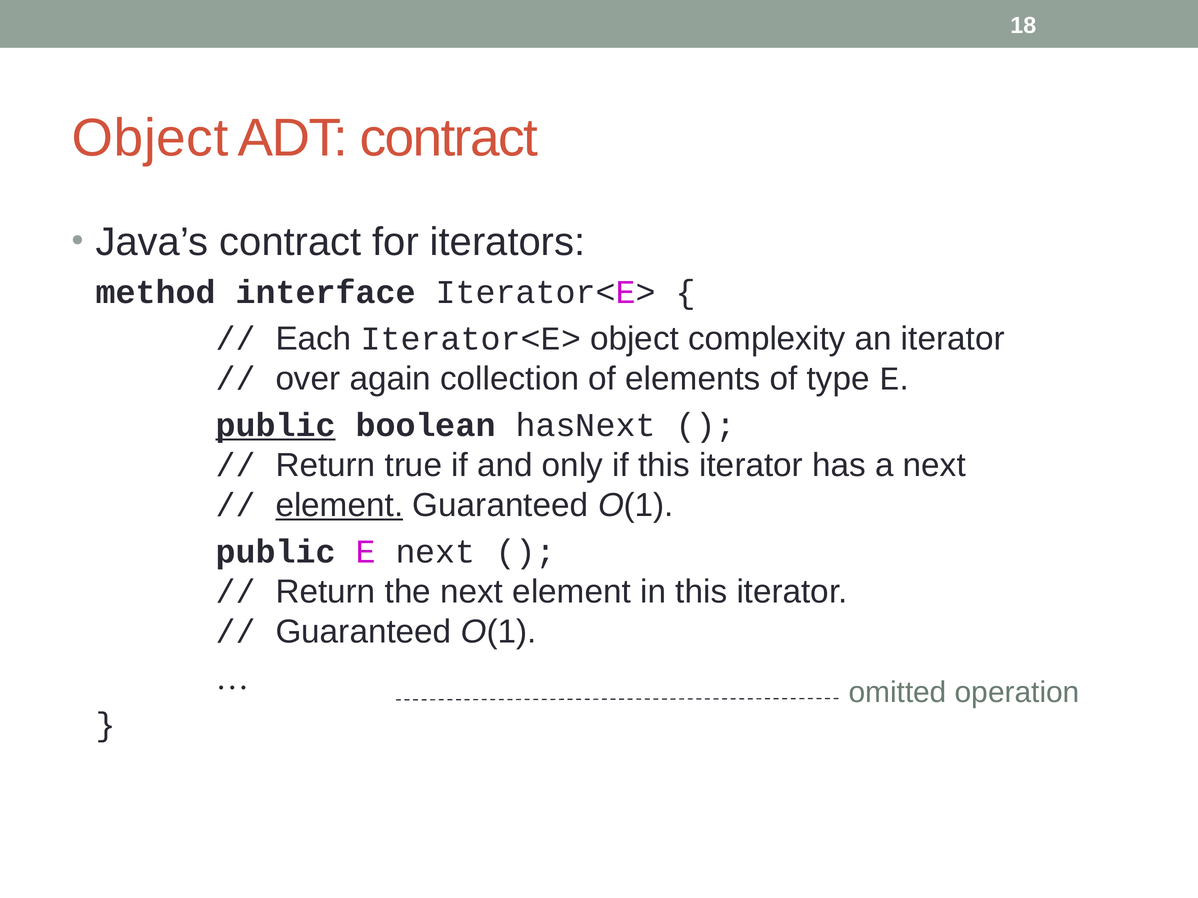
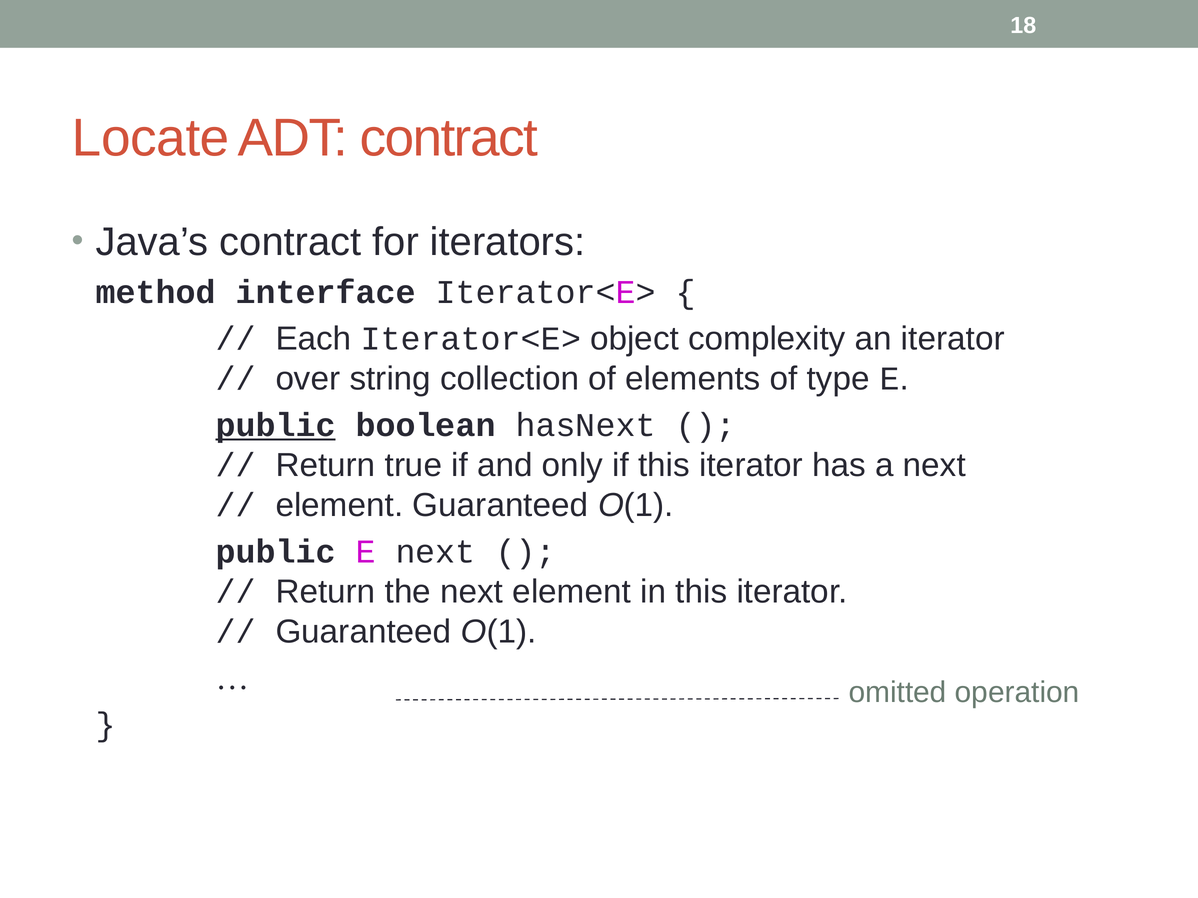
Object at (150, 138): Object -> Locate
again: again -> string
element at (339, 506) underline: present -> none
